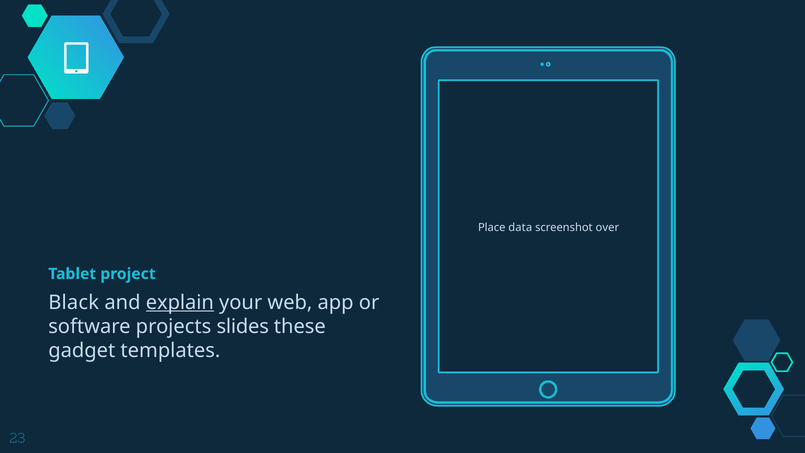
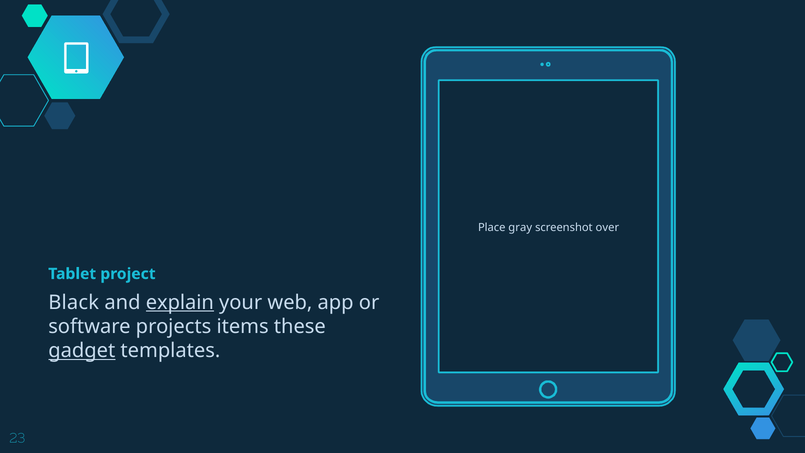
data: data -> gray
slides: slides -> items
gadget underline: none -> present
